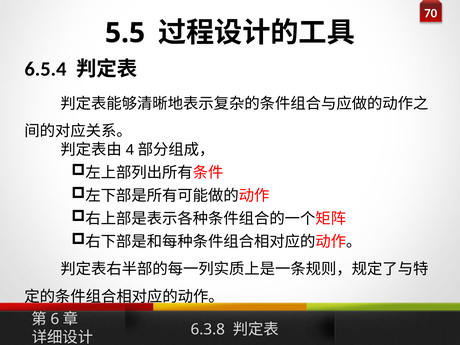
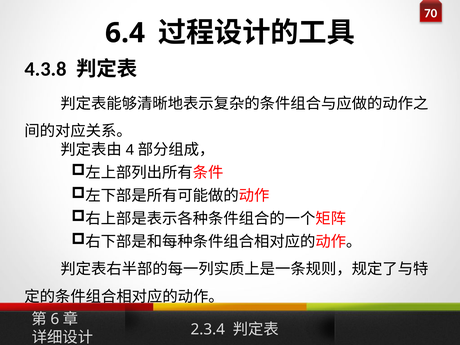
5.5: 5.5 -> 6.4
6.5.4: 6.5.4 -> 4.3.8
6.3.8: 6.3.8 -> 2.3.4
